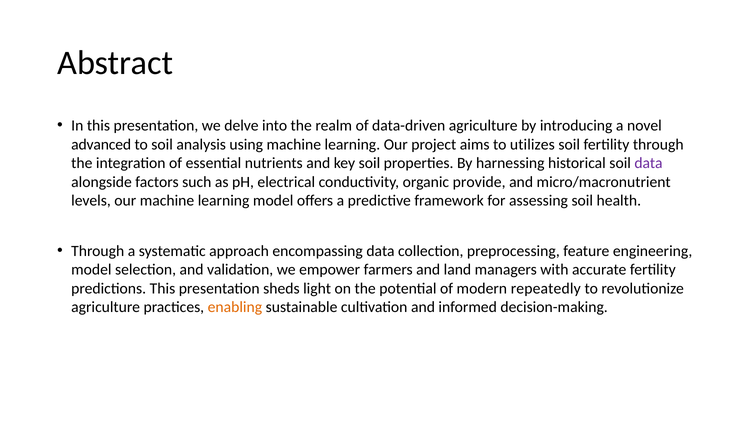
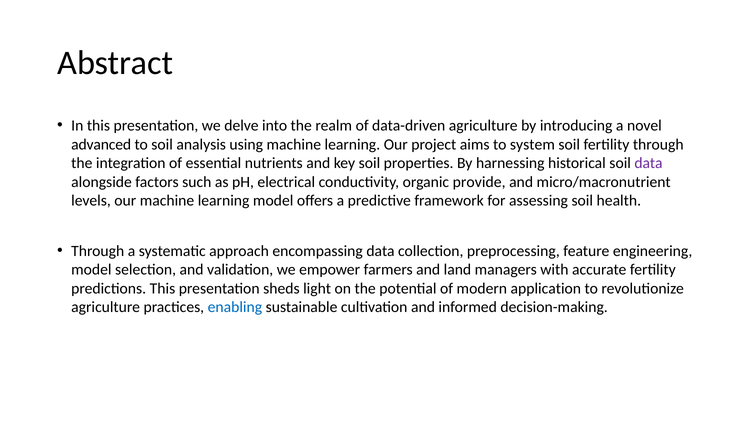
utilizes: utilizes -> system
repeatedly: repeatedly -> application
enabling colour: orange -> blue
